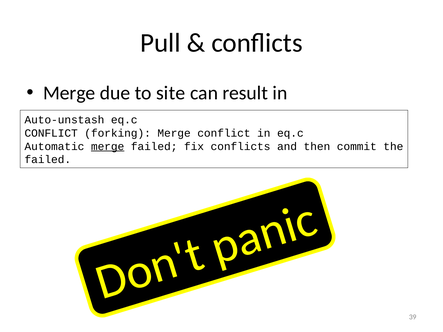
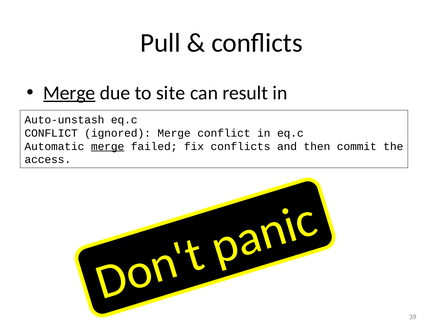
Merge at (69, 93) underline: none -> present
forking: forking -> ignored
failed at (48, 160): failed -> access
